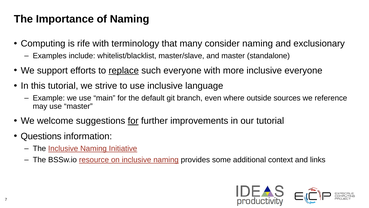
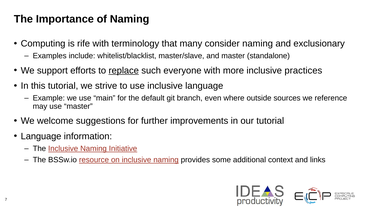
inclusive everyone: everyone -> practices
for at (133, 121) underline: present -> none
Questions at (41, 136): Questions -> Language
